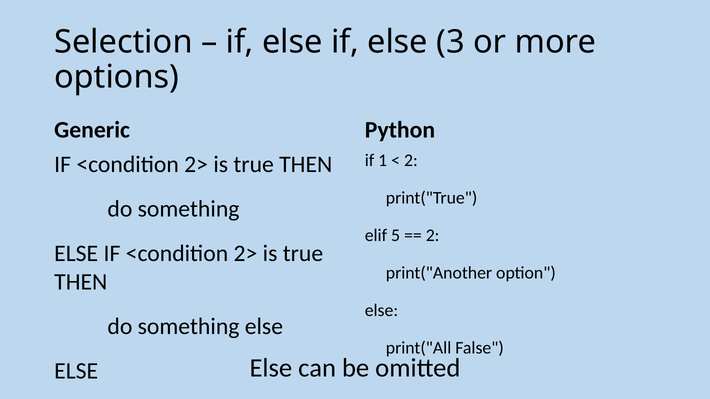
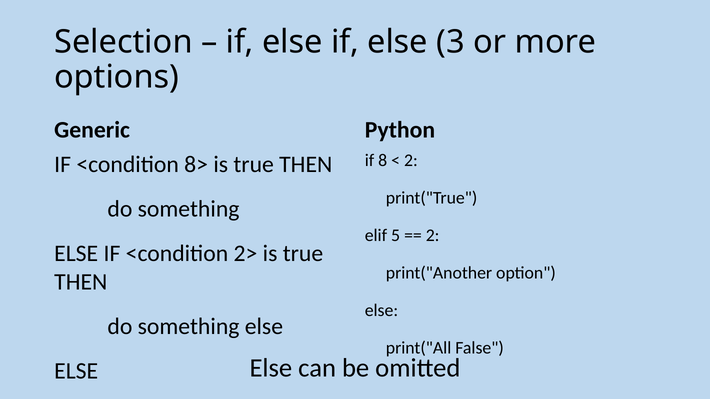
1: 1 -> 8
2> at (196, 164): 2> -> 8>
